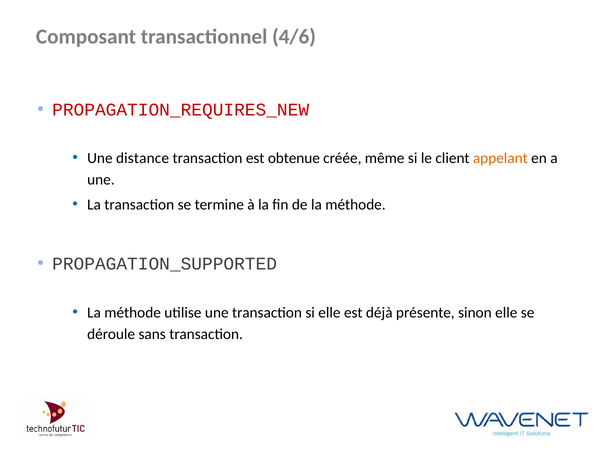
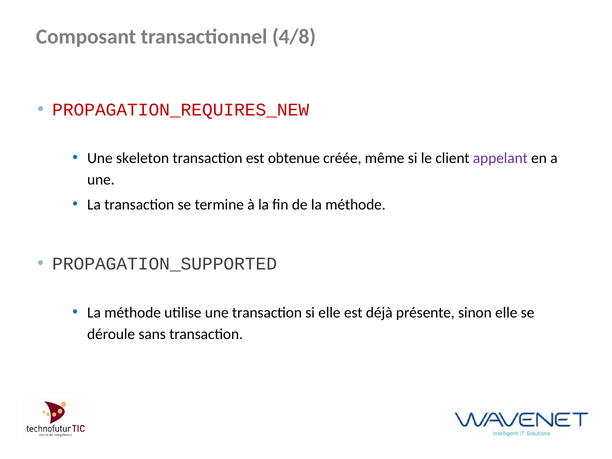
4/6: 4/6 -> 4/8
distance: distance -> skeleton
appelant colour: orange -> purple
